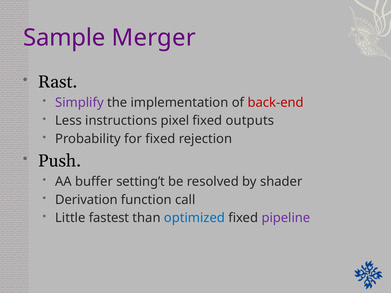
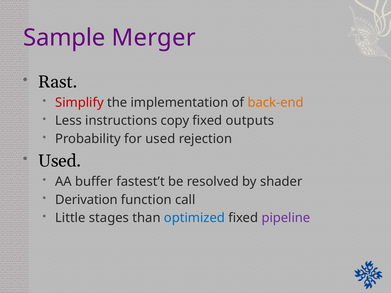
Simplify colour: purple -> red
back-end colour: red -> orange
pixel: pixel -> copy
for fixed: fixed -> used
Push at (60, 161): Push -> Used
setting’t: setting’t -> fastest’t
fastest: fastest -> stages
